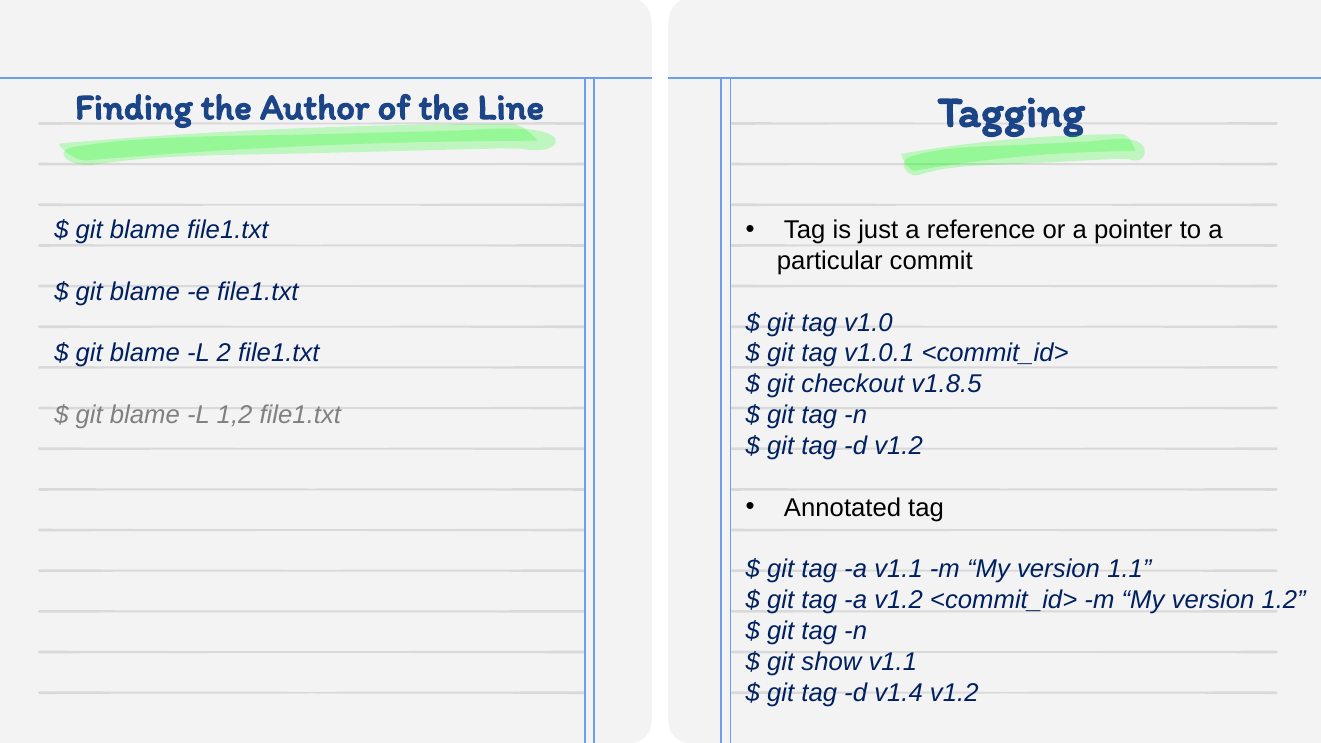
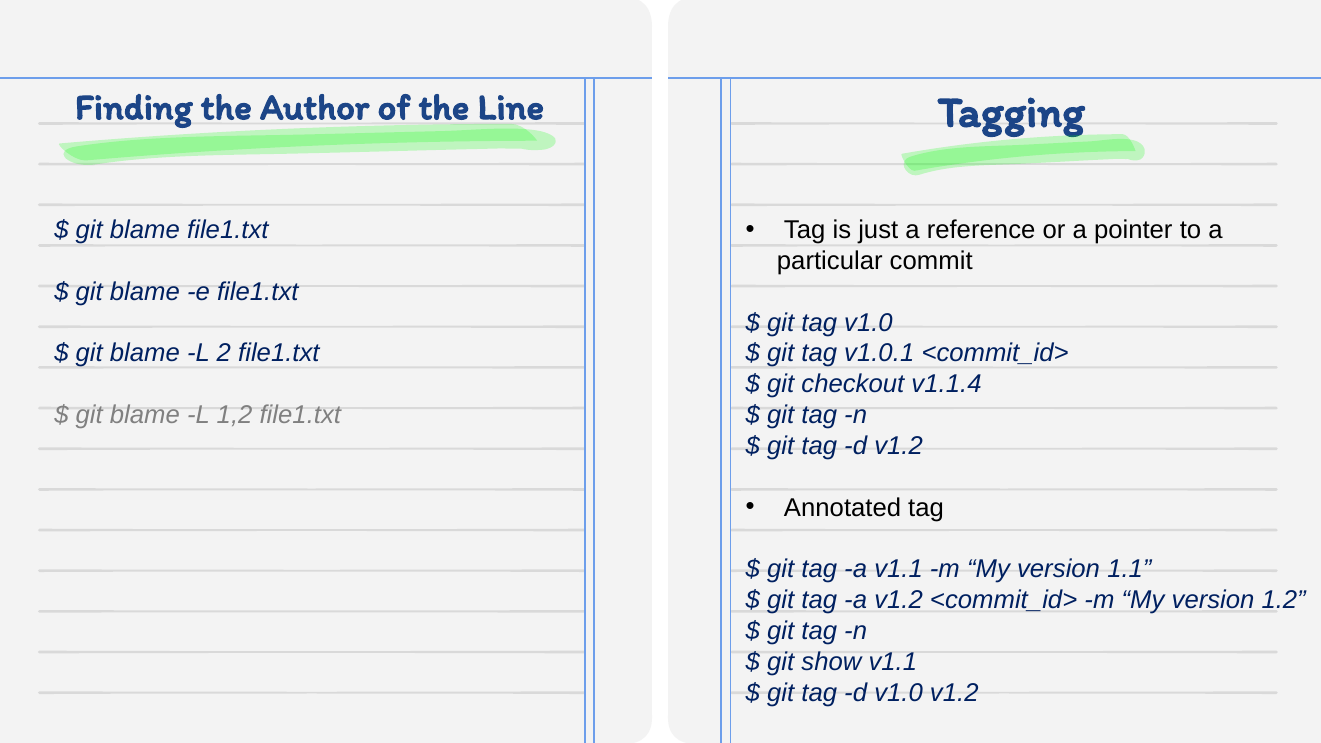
v1.8.5: v1.8.5 -> v1.1.4
d v1.4: v1.4 -> v1.0
